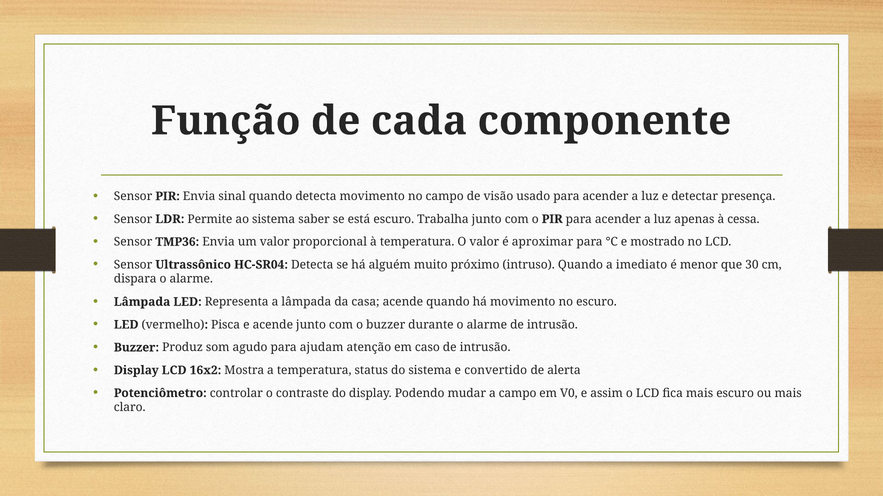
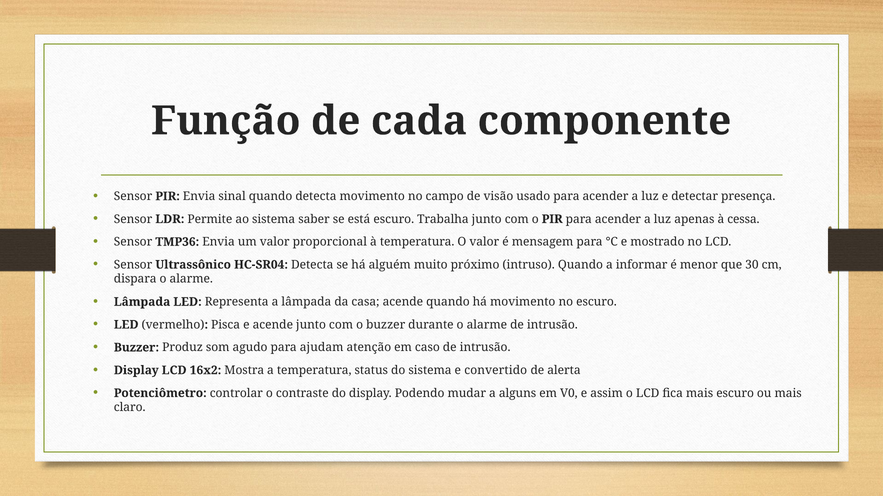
aproximar: aproximar -> mensagem
imediato: imediato -> informar
a campo: campo -> alguns
